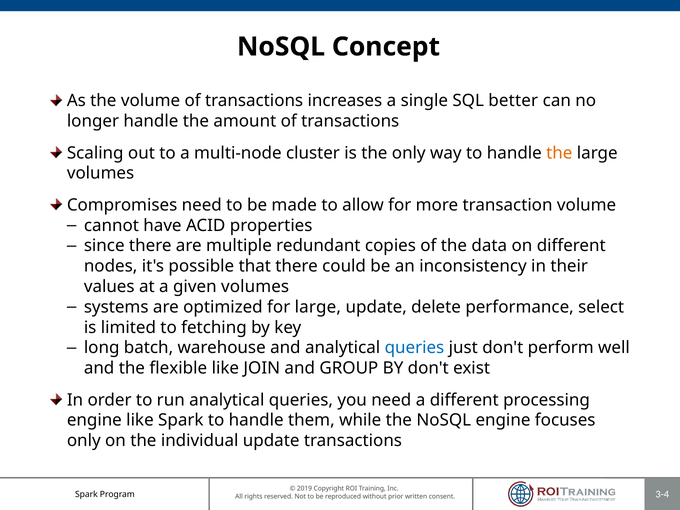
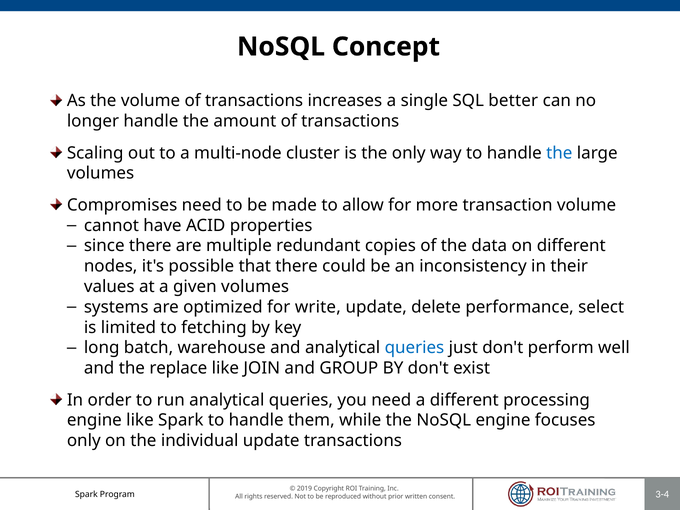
the at (559, 153) colour: orange -> blue
for large: large -> write
flexible: flexible -> replace
